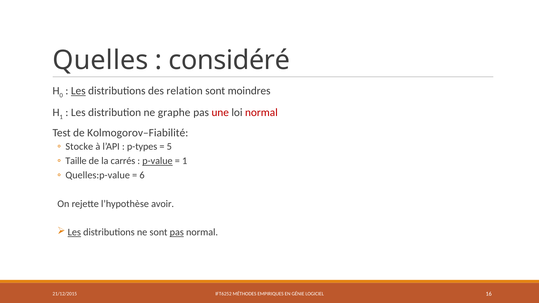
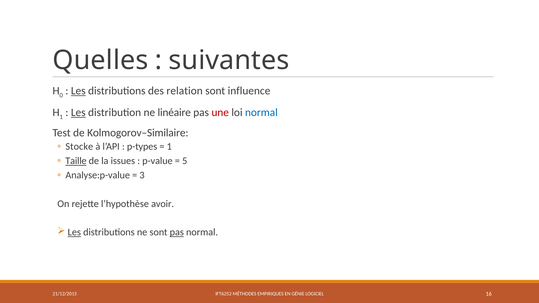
considéré: considéré -> suivantes
moindres: moindres -> influence
Les at (78, 113) underline: none -> present
graphe: graphe -> linéaire
normal at (261, 113) colour: red -> blue
Kolmogorov–Fiabilité: Kolmogorov–Fiabilité -> Kolmogorov–Similaire
5 at (169, 147): 5 -> 1
Taille underline: none -> present
carrés: carrés -> issues
p-value underline: present -> none
1 at (185, 161): 1 -> 5
Quelles:p-value: Quelles:p-value -> Analyse:p-value
6: 6 -> 3
